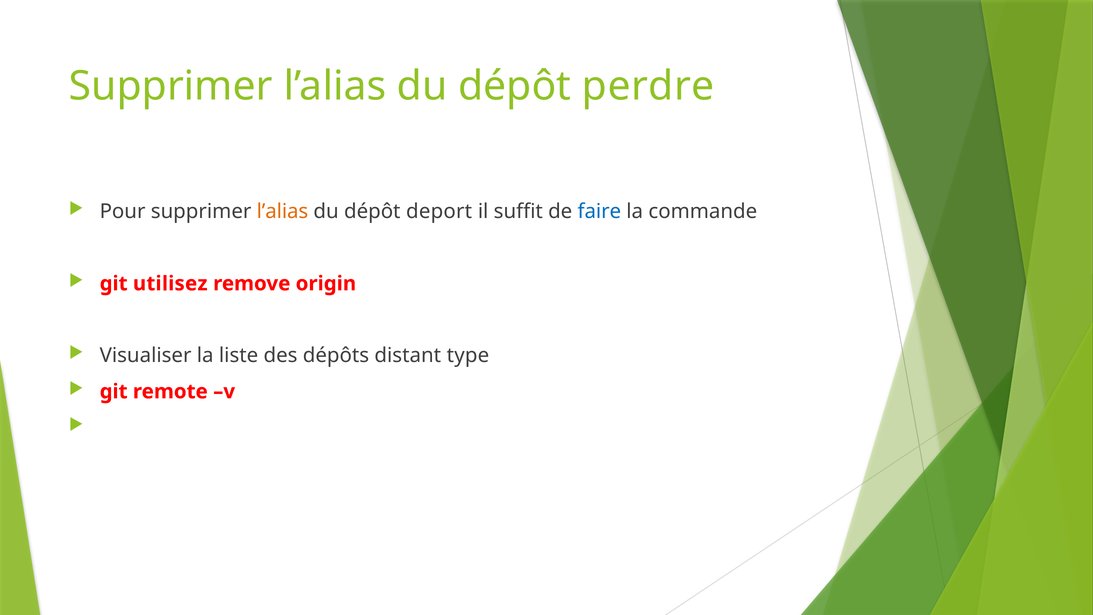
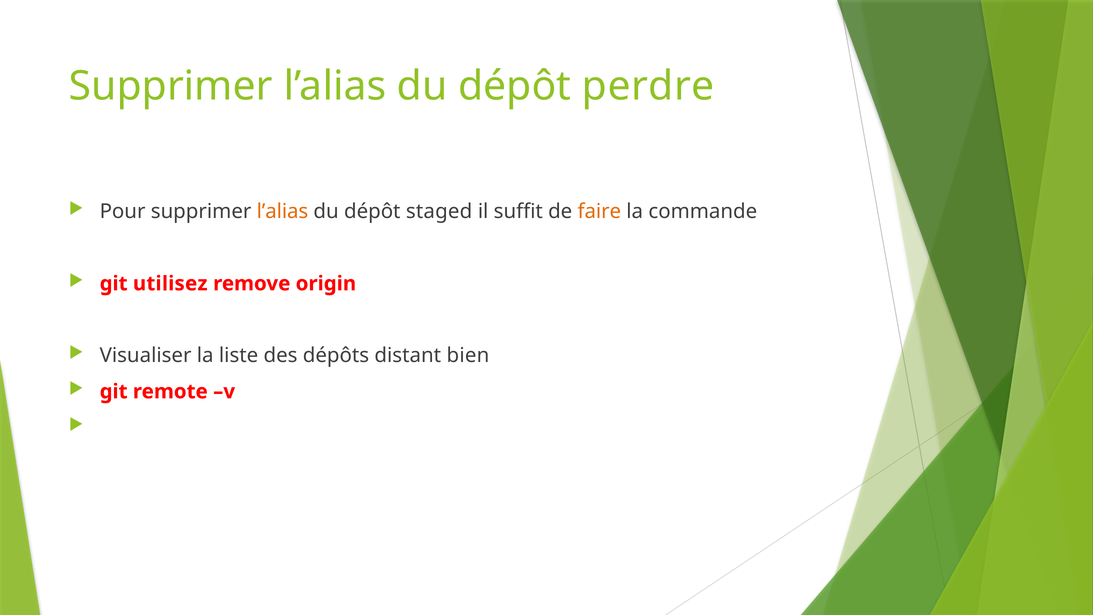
deport: deport -> staged
faire colour: blue -> orange
type: type -> bien
